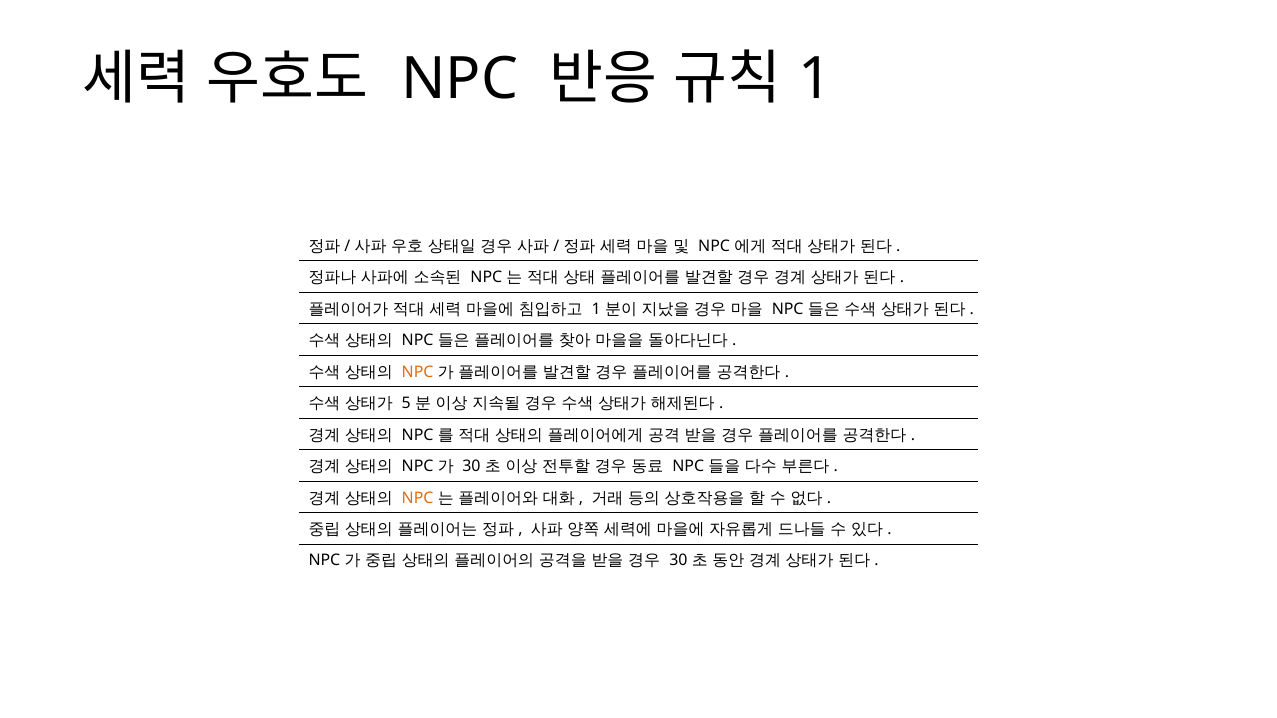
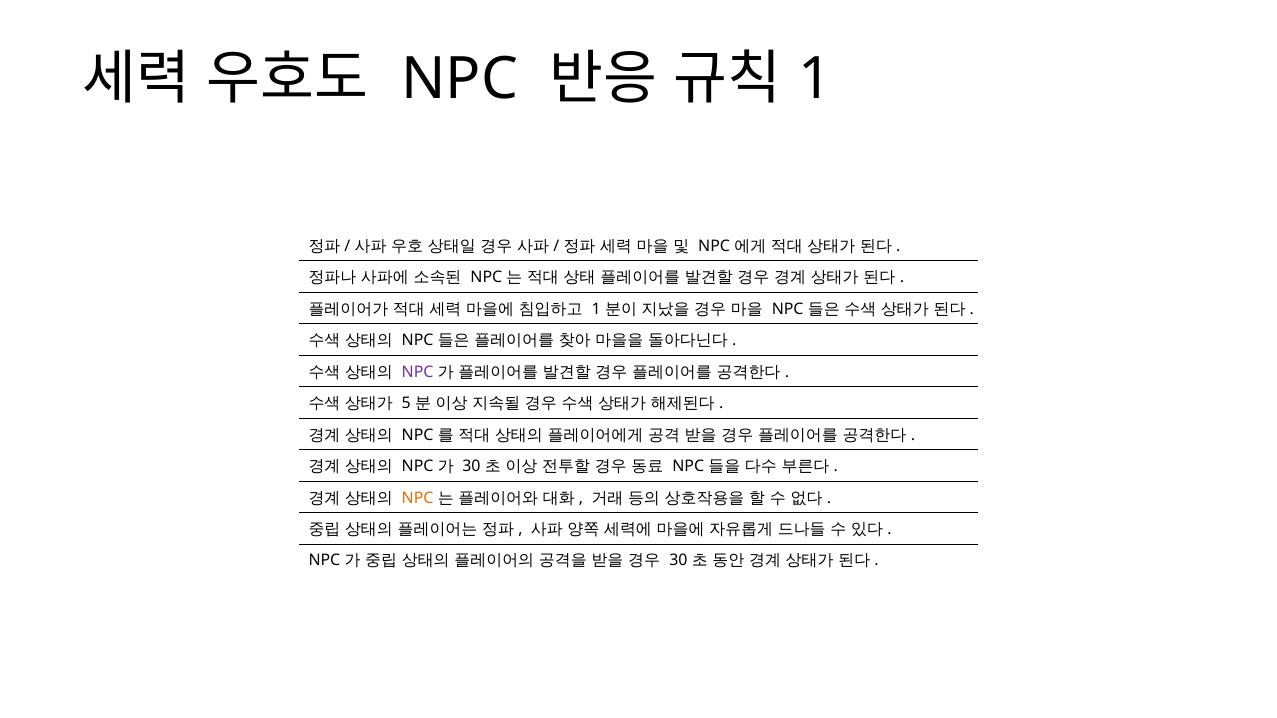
NPC at (418, 372) colour: orange -> purple
